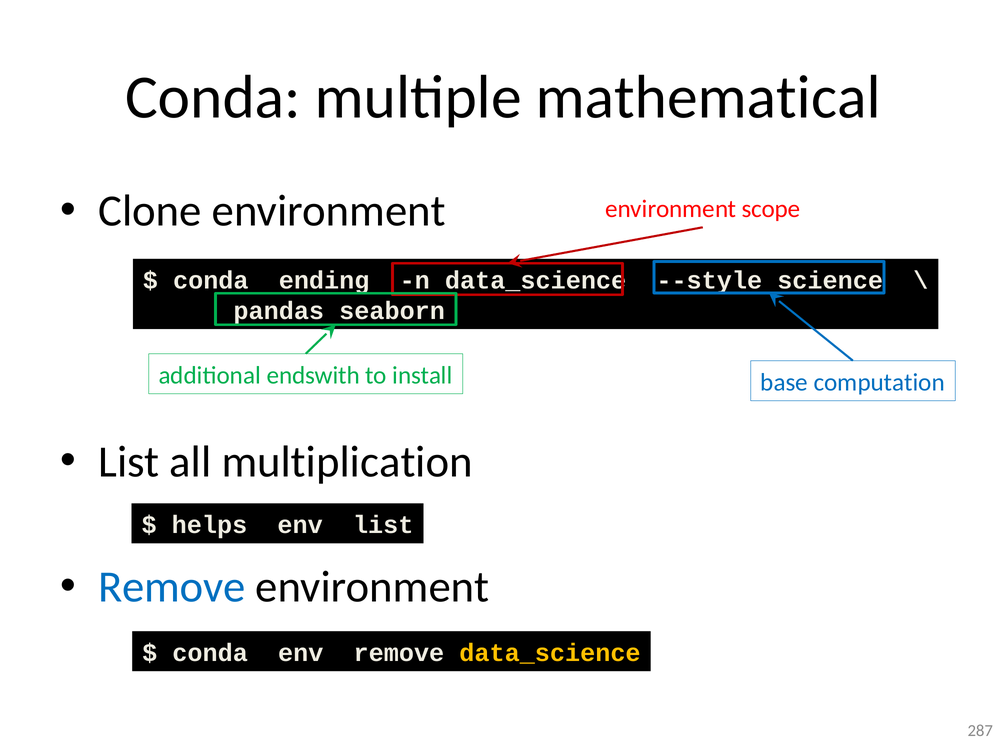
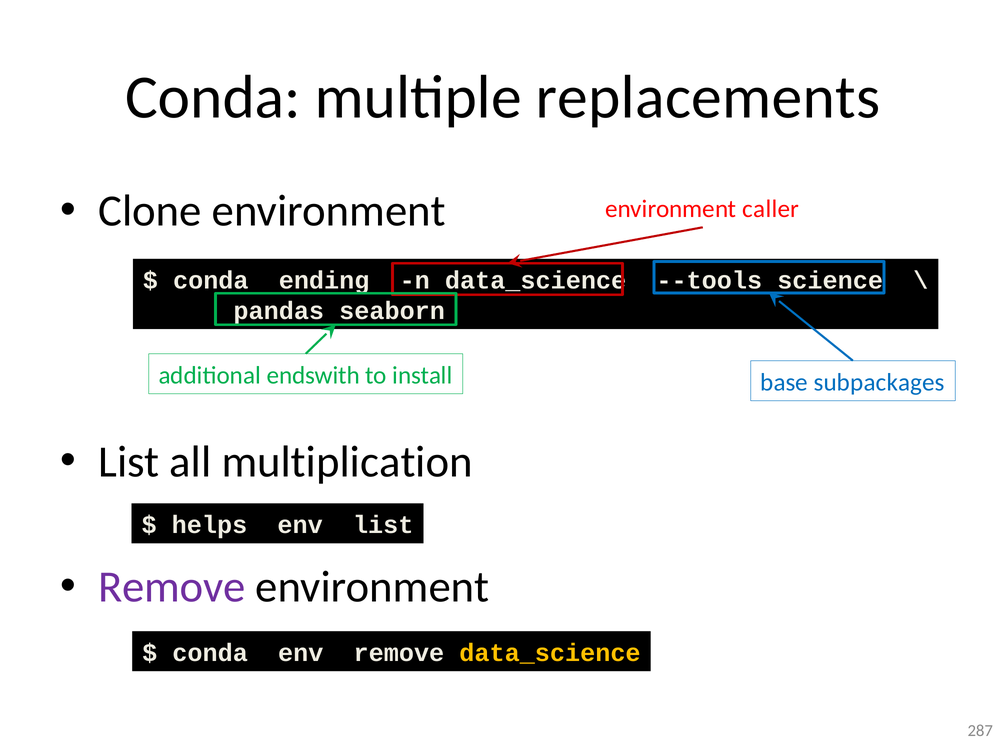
mathematical: mathematical -> replacements
scope: scope -> caller
--style: --style -> --tools
computation: computation -> subpackages
Remove at (172, 587) colour: blue -> purple
